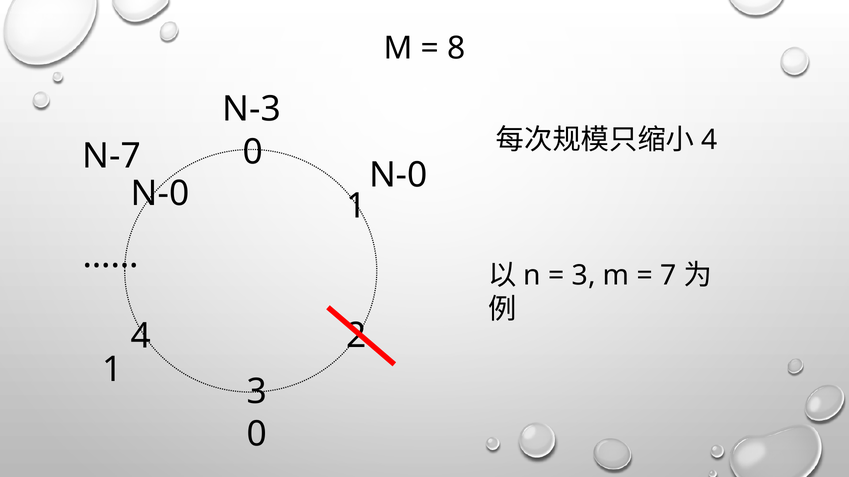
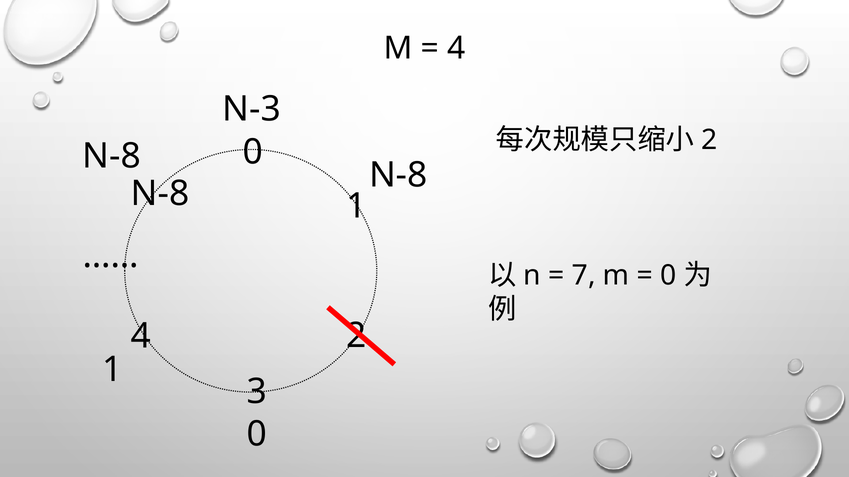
8 at (456, 48): 8 -> 4
4 at (709, 140): 4 -> 2
N-7 at (112, 156): N-7 -> N-8
N-0 at (398, 175): N-0 -> N-8
N-0 at (160, 194): N-0 -> N-8
3 at (584, 276): 3 -> 7
7 at (668, 276): 7 -> 0
